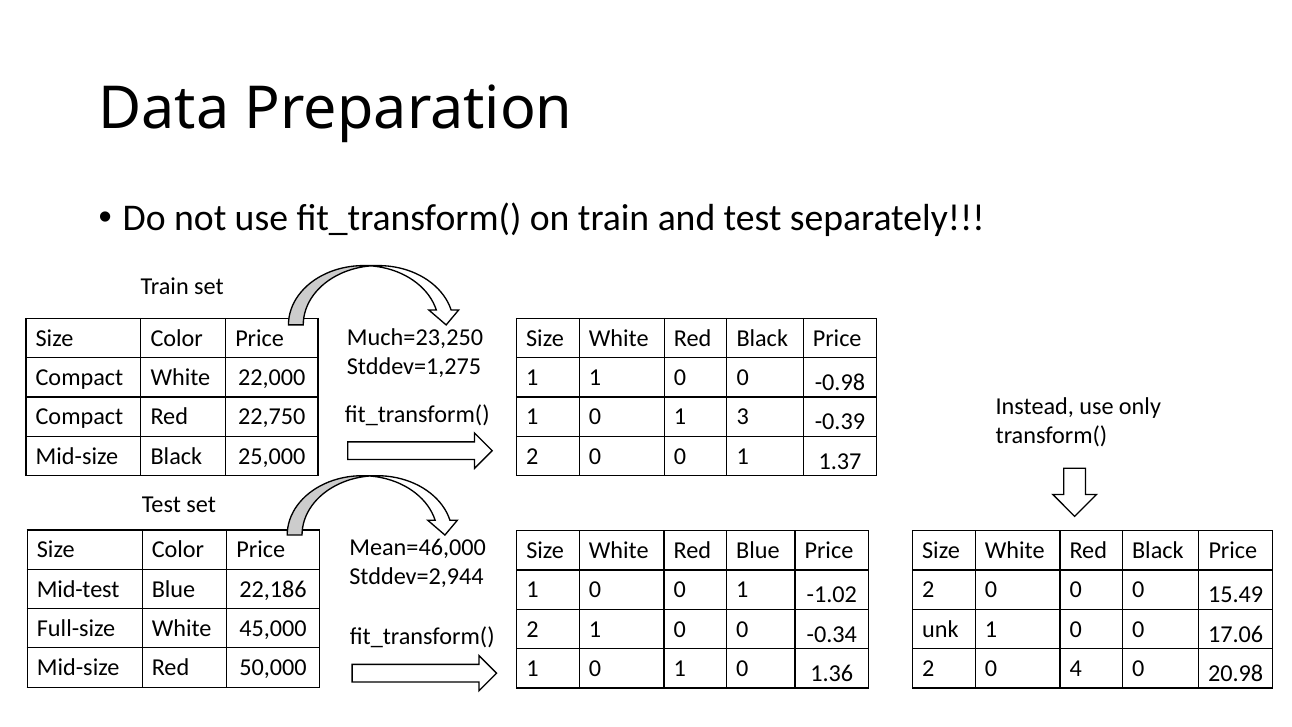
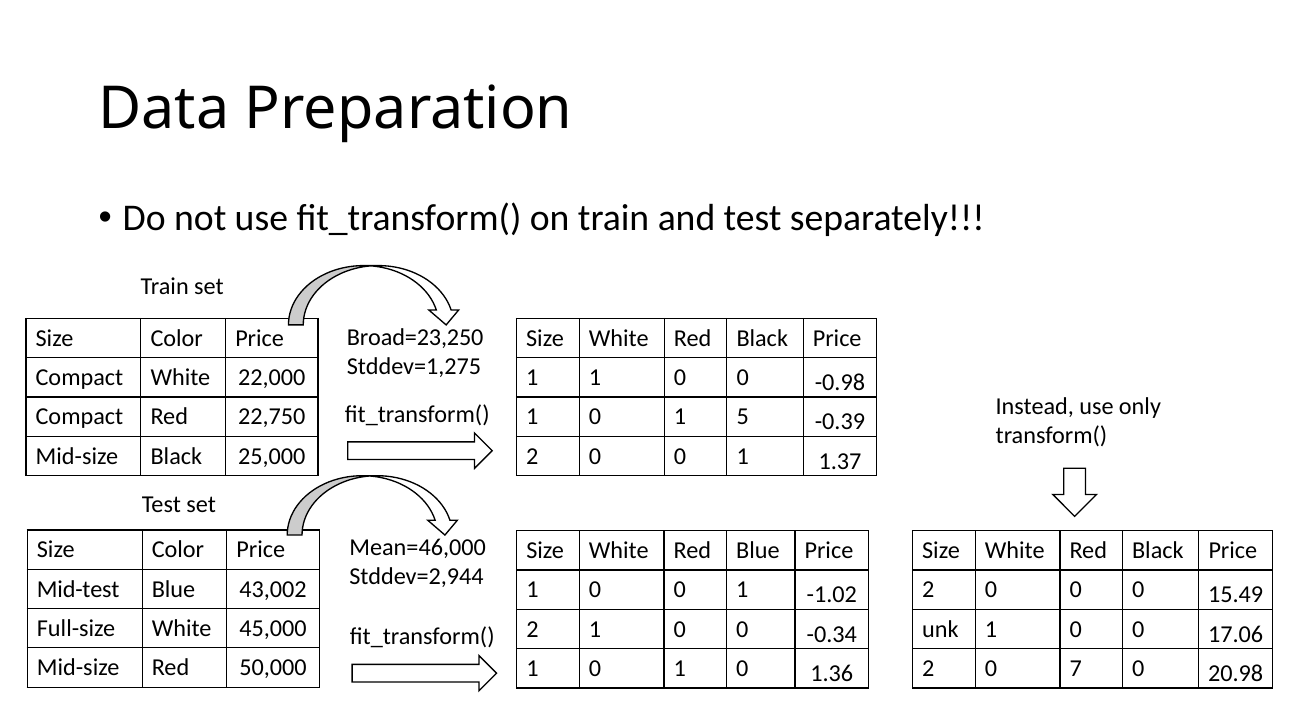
Much=23,250: Much=23,250 -> Broad=23,250
3: 3 -> 5
22,186: 22,186 -> 43,002
4: 4 -> 7
